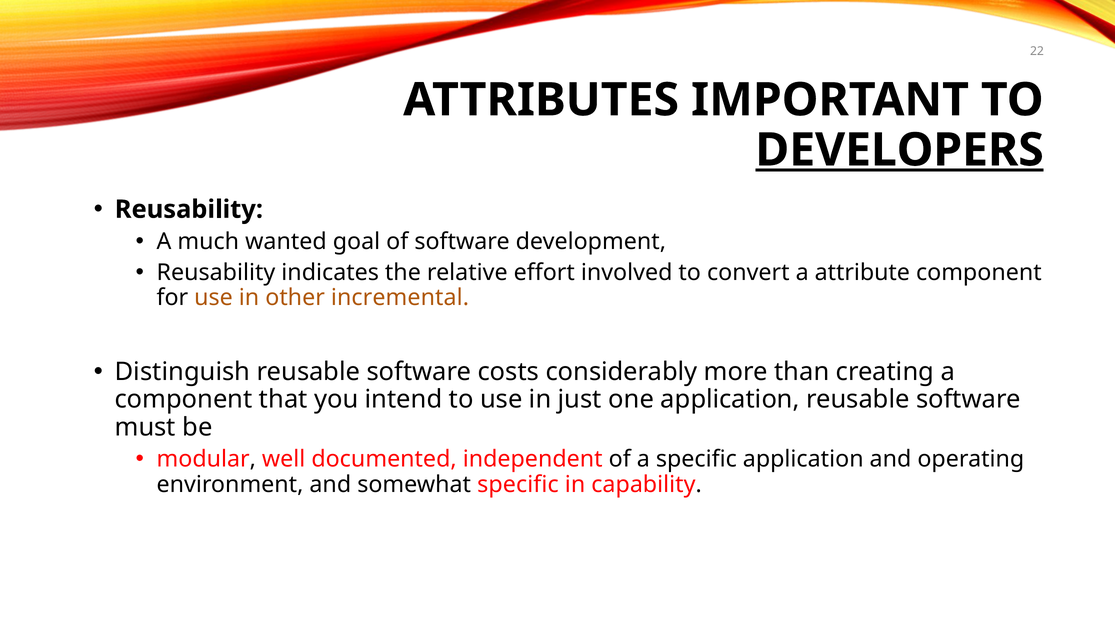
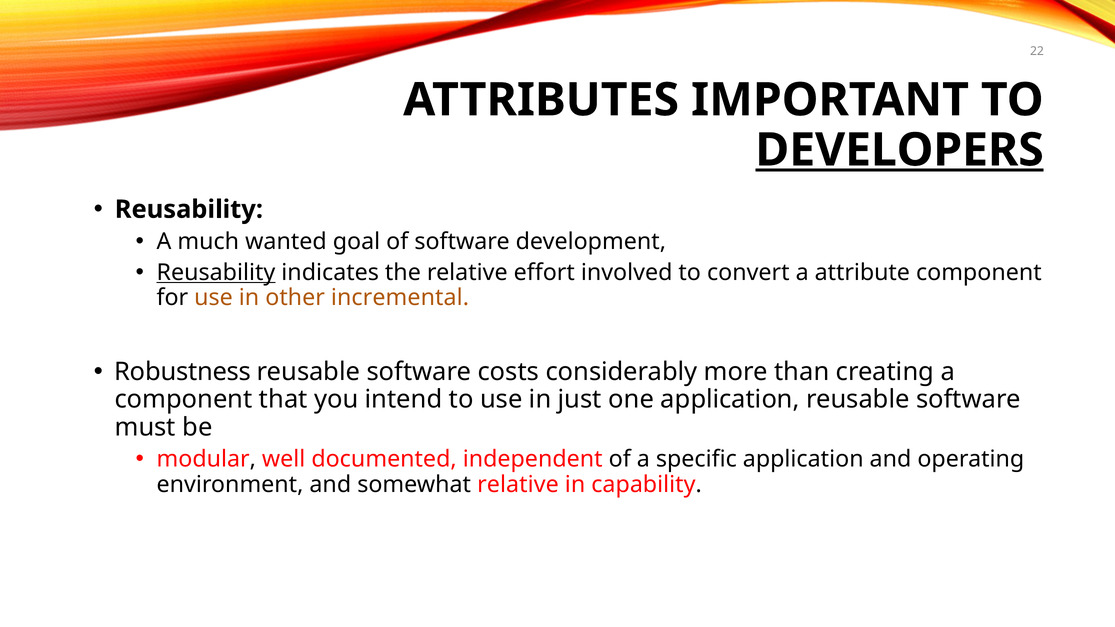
Reusability at (216, 273) underline: none -> present
Distinguish: Distinguish -> Robustness
somewhat specific: specific -> relative
